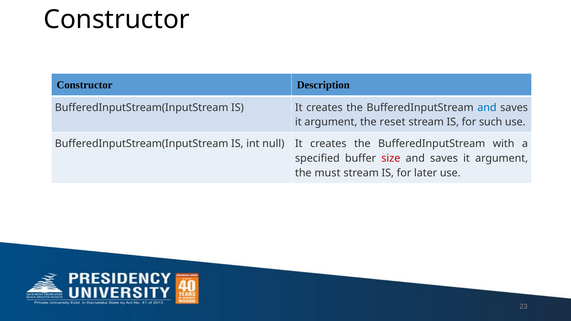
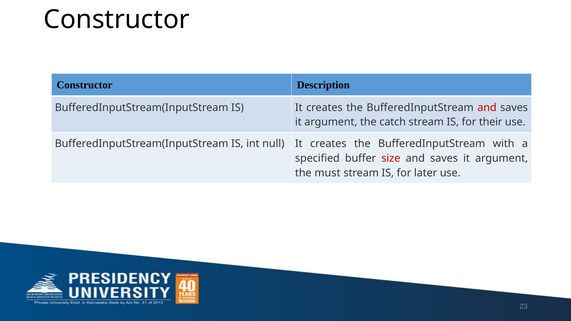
and at (487, 108) colour: blue -> red
reset: reset -> catch
such: such -> their
